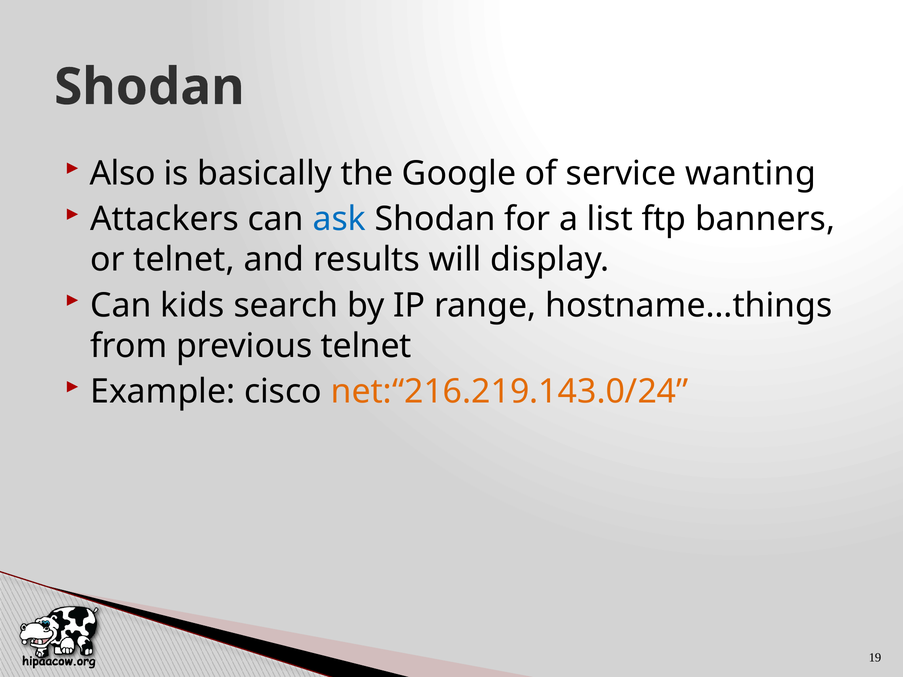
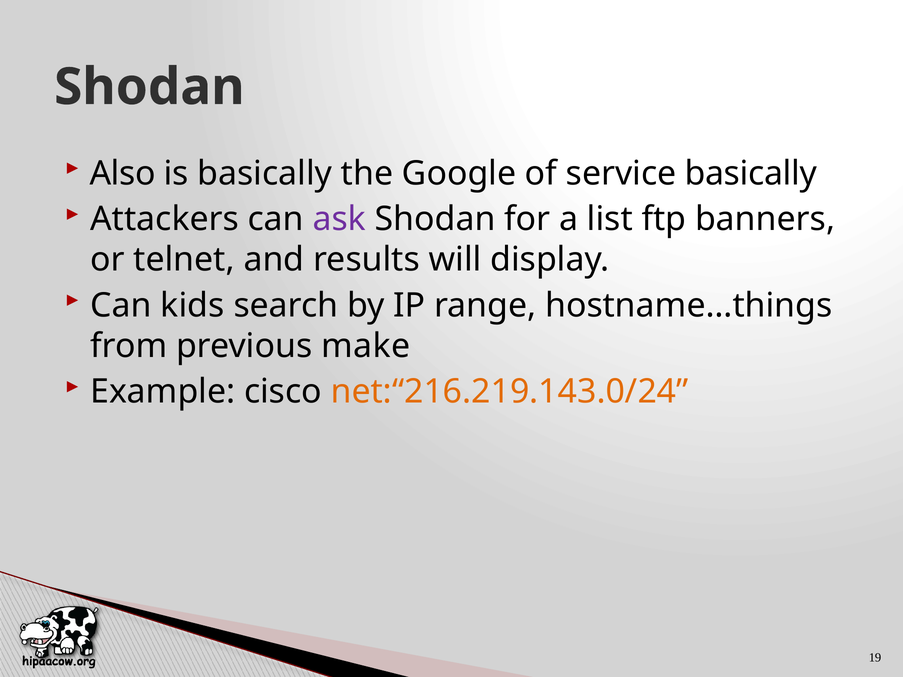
service wanting: wanting -> basically
ask colour: blue -> purple
previous telnet: telnet -> make
